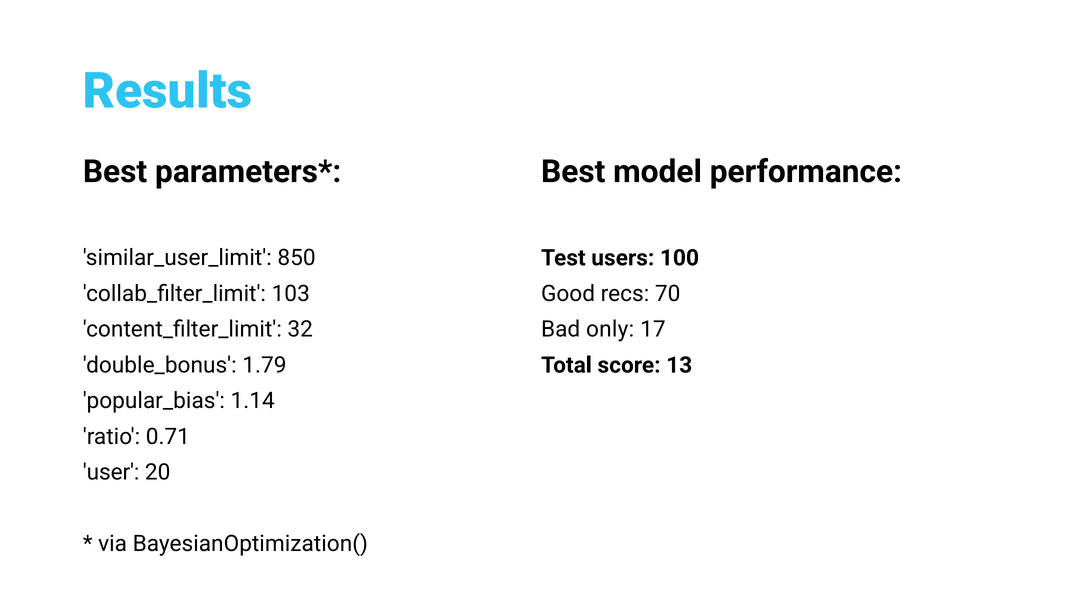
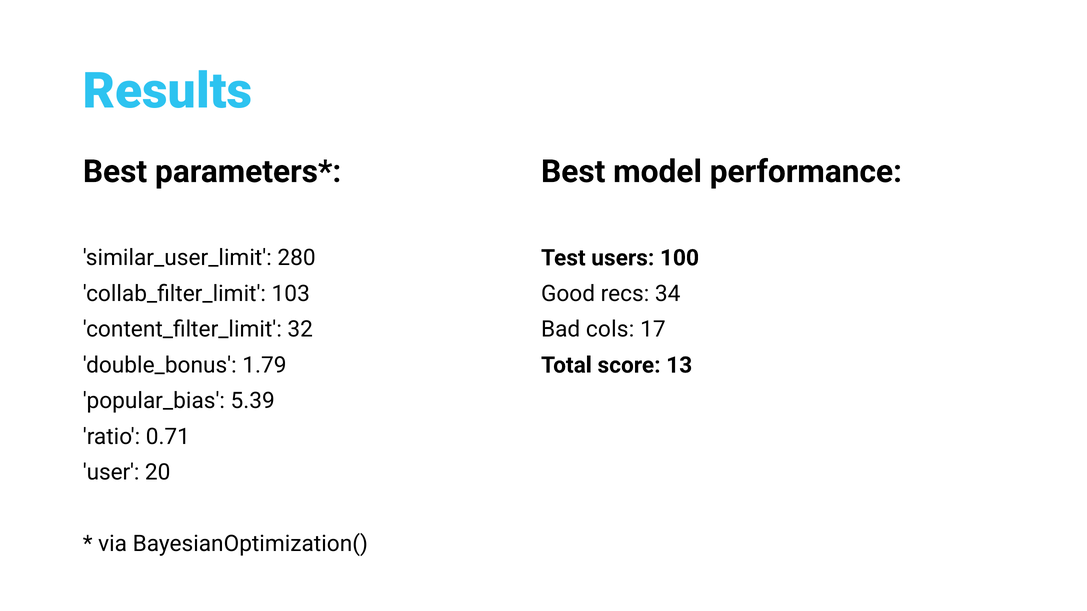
850: 850 -> 280
70: 70 -> 34
only: only -> cols
1.14: 1.14 -> 5.39
